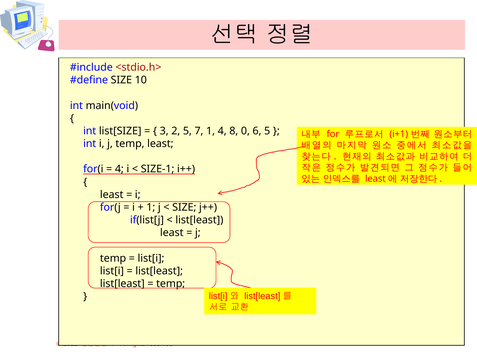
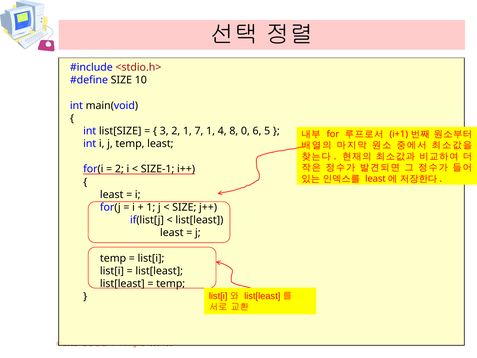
2 5: 5 -> 1
4 at (119, 169): 4 -> 2
